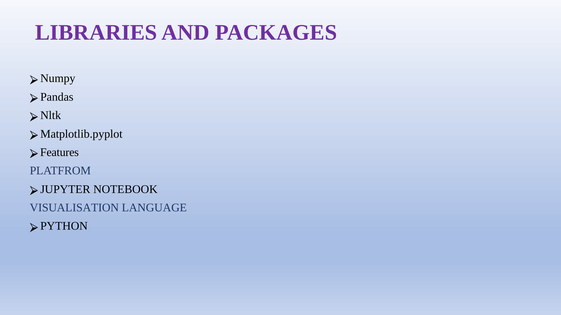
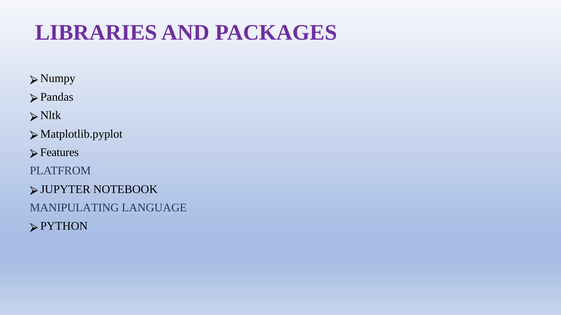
VISUALISATION: VISUALISATION -> MANIPULATING
